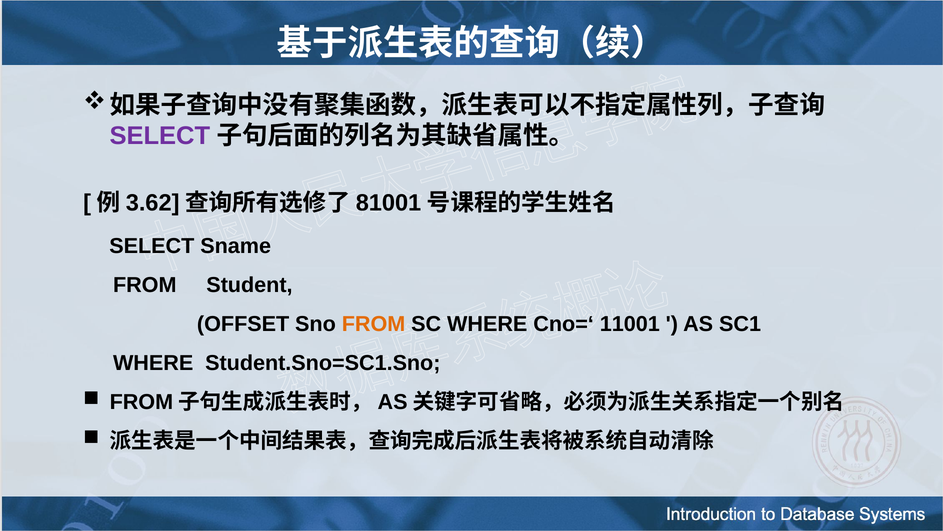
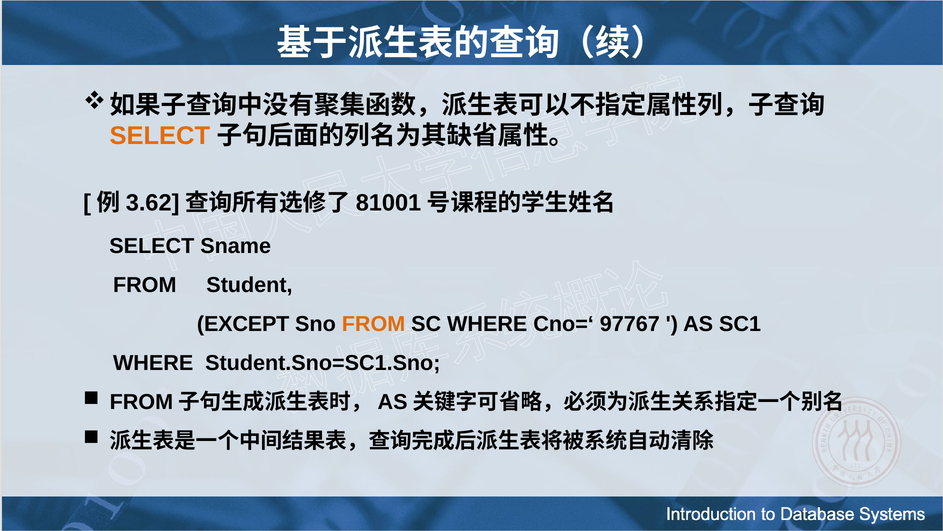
SELECT at (160, 136) colour: purple -> orange
OFFSET: OFFSET -> EXCEPT
11001: 11001 -> 97767
